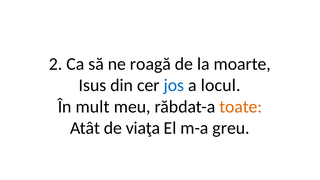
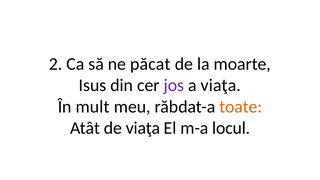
roagă: roagă -> păcat
jos colour: blue -> purple
a locul: locul -> viaţa
greu: greu -> locul
